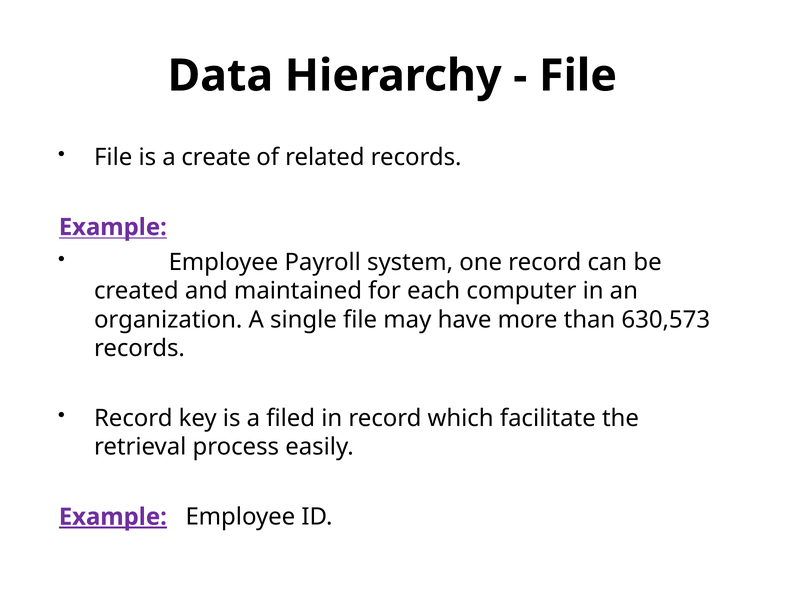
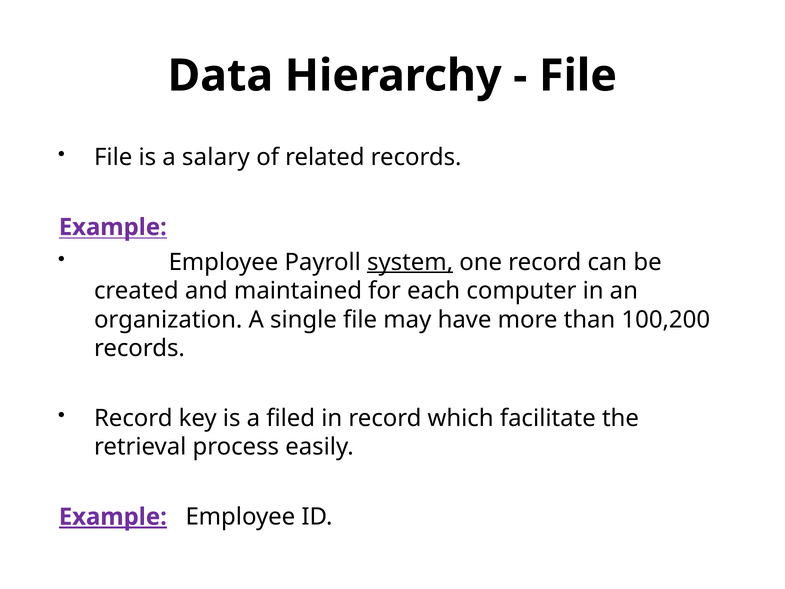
create: create -> salary
system underline: none -> present
630,573: 630,573 -> 100,200
